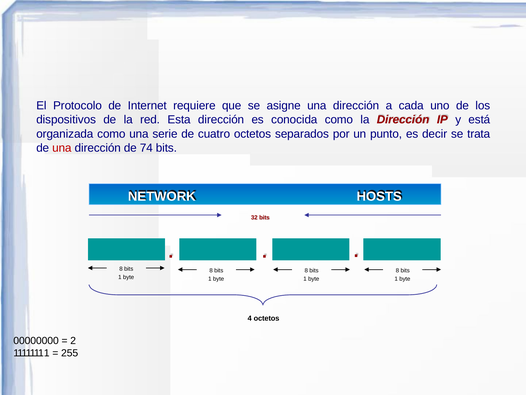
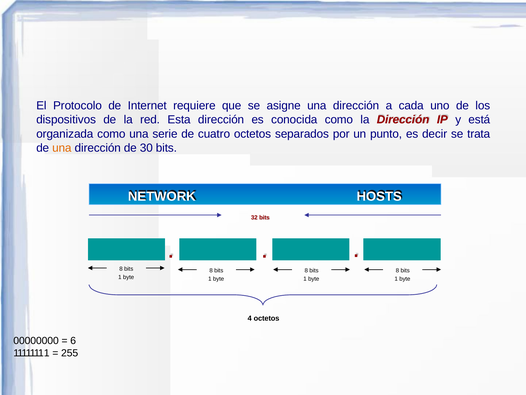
una at (62, 148) colour: red -> orange
74: 74 -> 30
2: 2 -> 6
